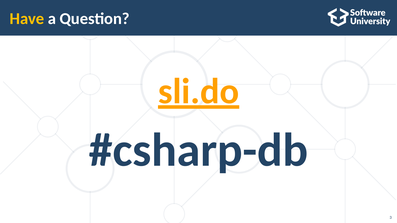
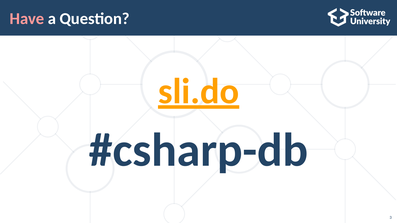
Have colour: yellow -> pink
